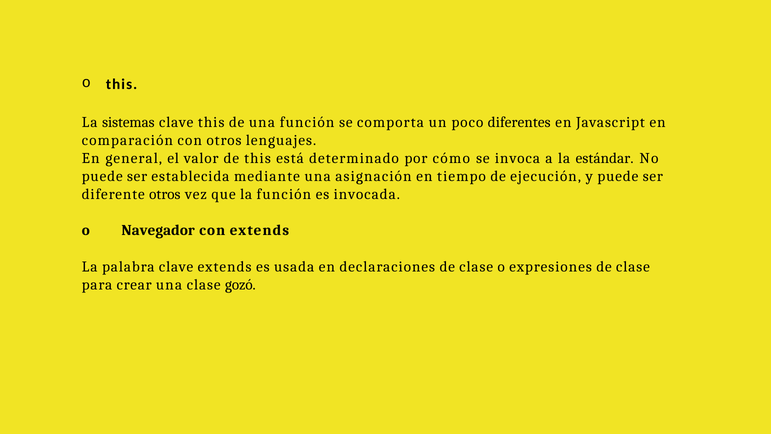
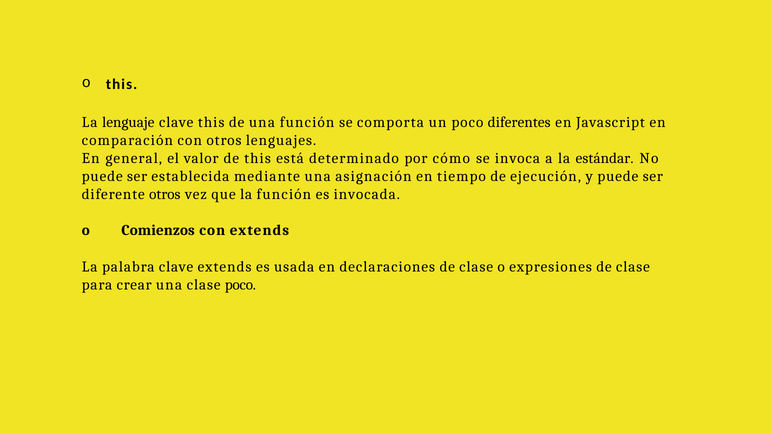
sistemas: sistemas -> lenguaje
Navegador: Navegador -> Comienzos
clase gozó: gozó -> poco
